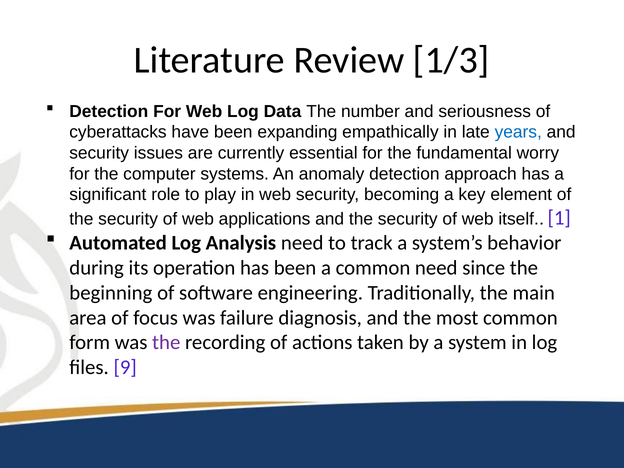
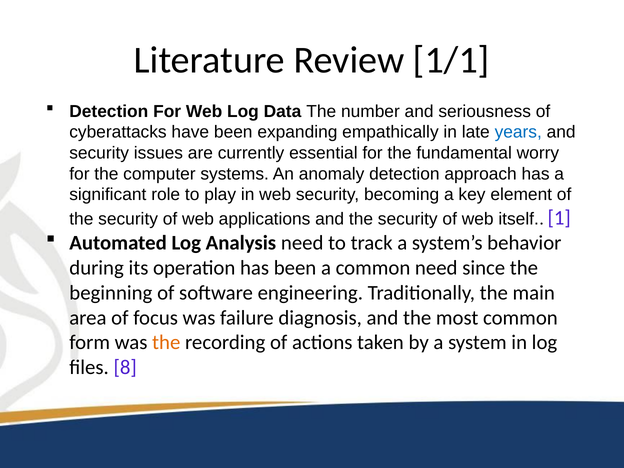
1/3: 1/3 -> 1/1
the at (166, 343) colour: purple -> orange
9: 9 -> 8
